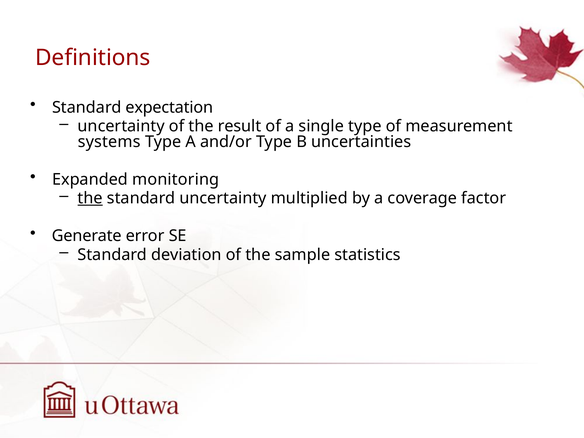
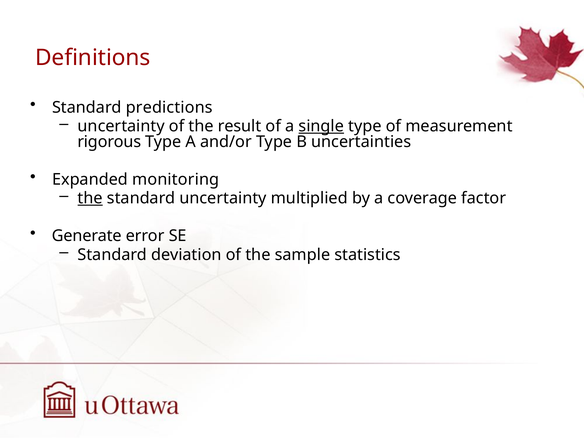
expectation: expectation -> predictions
single underline: none -> present
systems: systems -> rigorous
